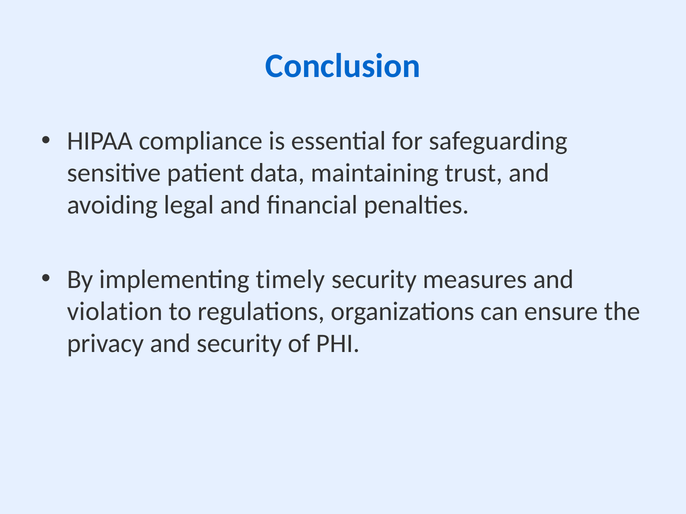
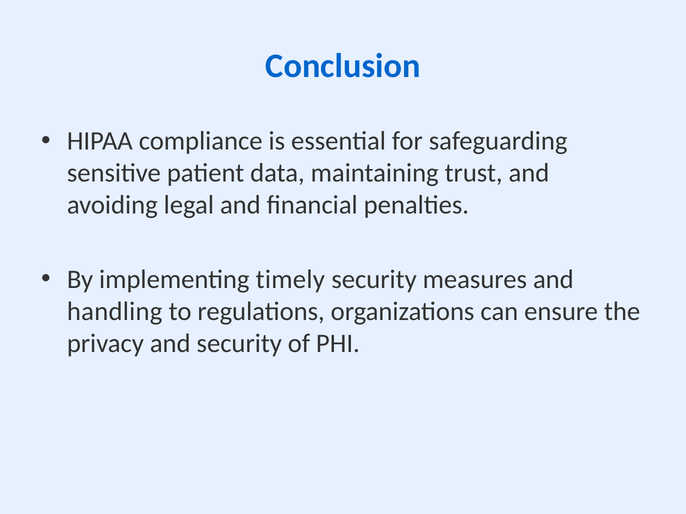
violation: violation -> handling
